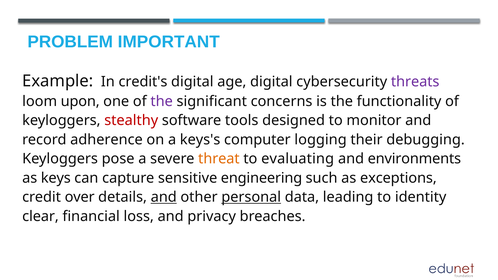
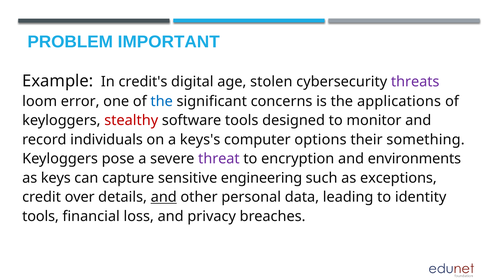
age digital: digital -> stolen
upon: upon -> error
the at (162, 101) colour: purple -> blue
functionality: functionality -> applications
adherence: adherence -> individuals
logging: logging -> options
debugging: debugging -> something
threat colour: orange -> purple
evaluating: evaluating -> encryption
personal underline: present -> none
clear at (40, 216): clear -> tools
